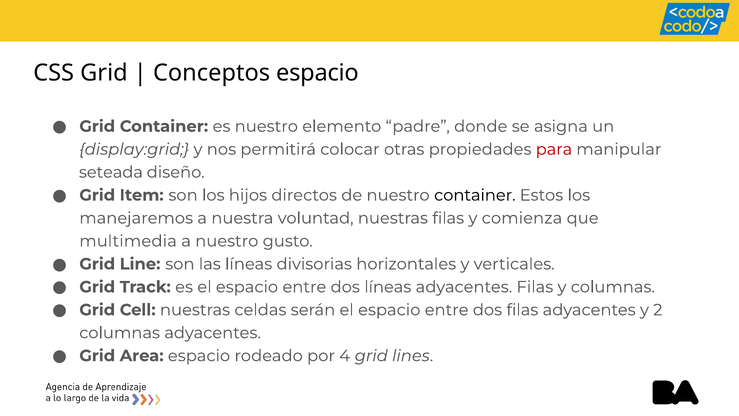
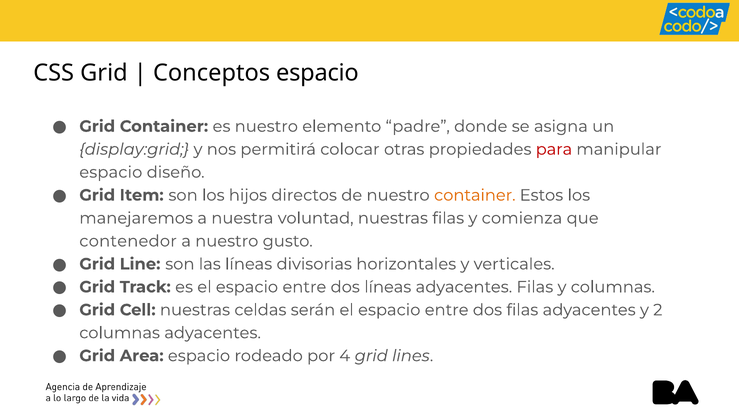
seteada at (111, 172): seteada -> espacio
container at (475, 195) colour: black -> orange
multimedia: multimedia -> contenedor
